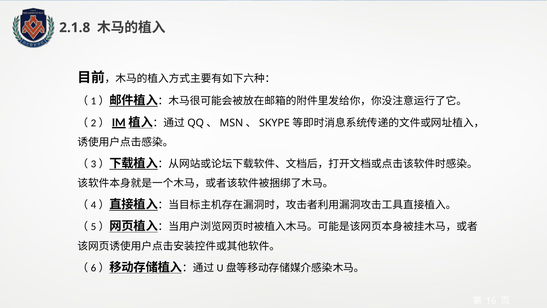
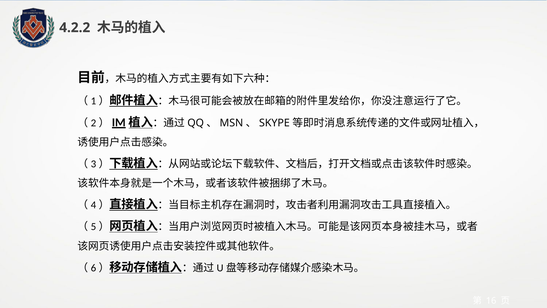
2.1.8: 2.1.8 -> 4.2.2
